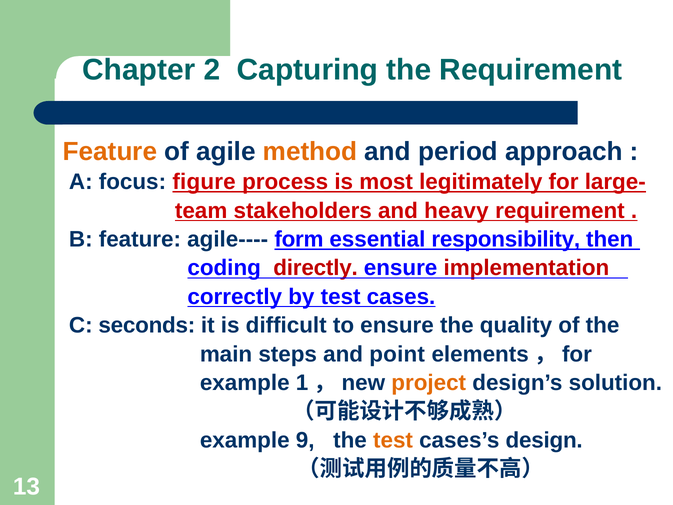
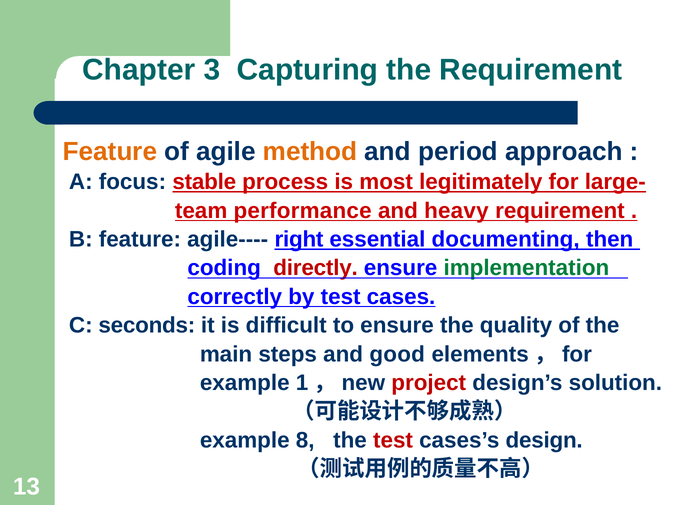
2: 2 -> 3
figure: figure -> stable
stakeholders: stakeholders -> performance
form: form -> right
responsibility: responsibility -> documenting
implementation colour: red -> green
point: point -> good
project colour: orange -> red
9: 9 -> 8
test at (393, 440) colour: orange -> red
